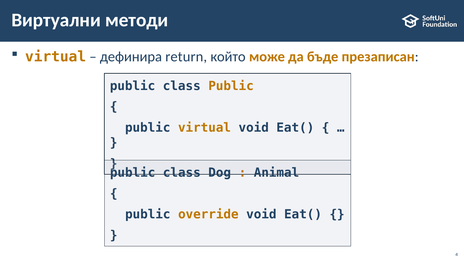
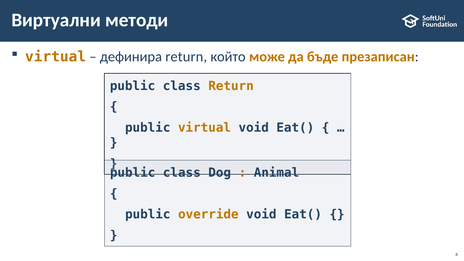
class Public: Public -> Return
